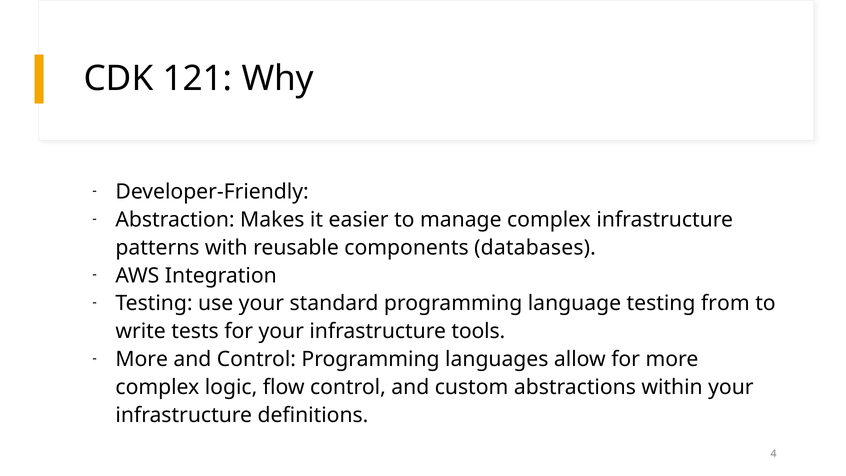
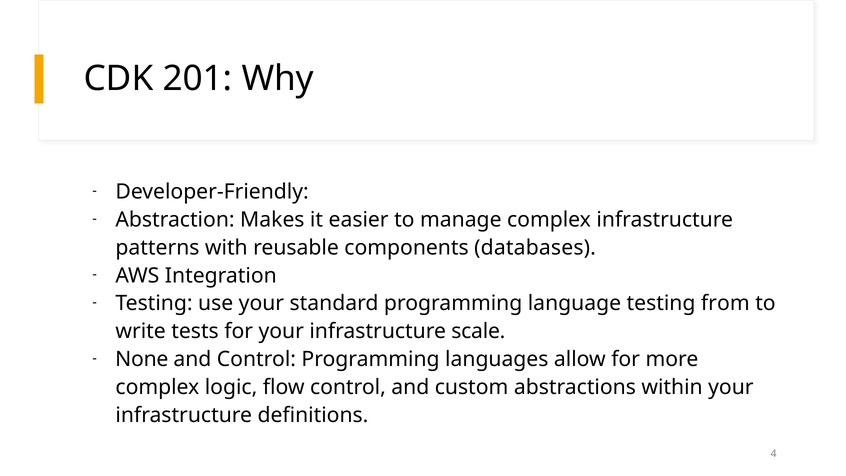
121: 121 -> 201
tools: tools -> scale
More at (142, 359): More -> None
